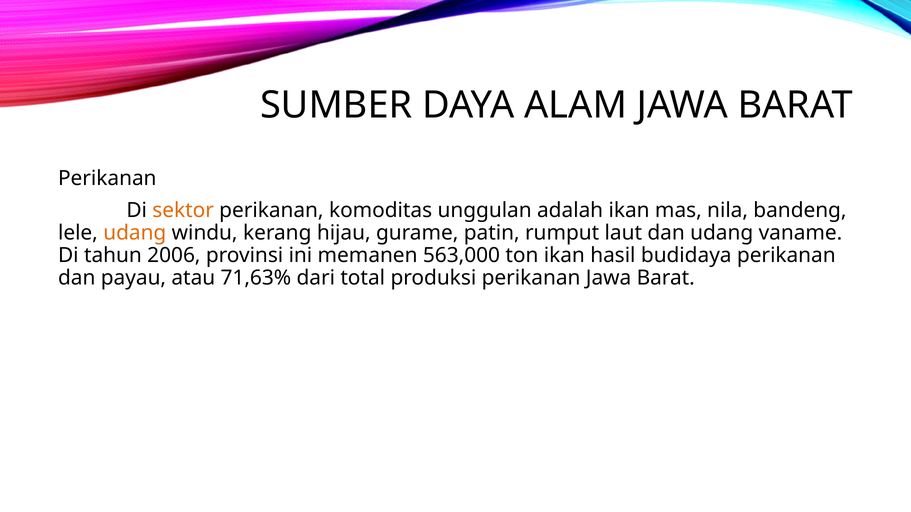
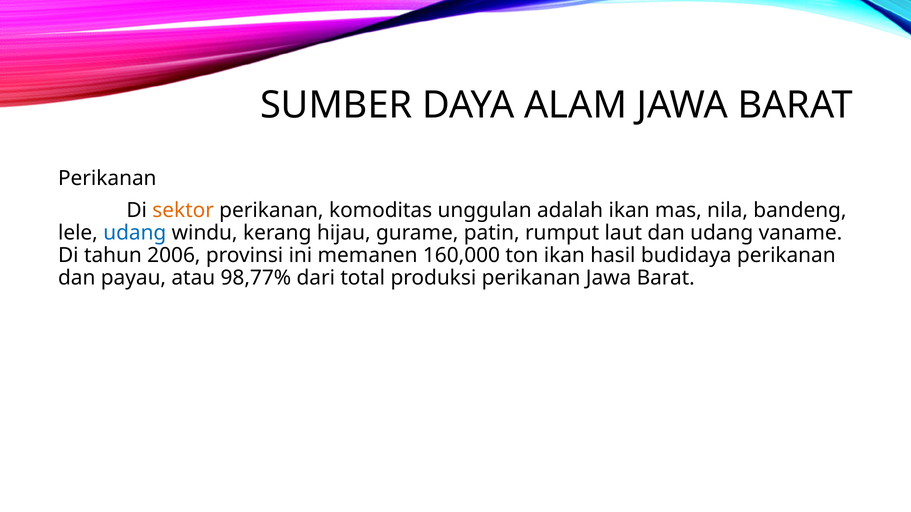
udang at (135, 233) colour: orange -> blue
563,000: 563,000 -> 160,000
71,63%: 71,63% -> 98,77%
